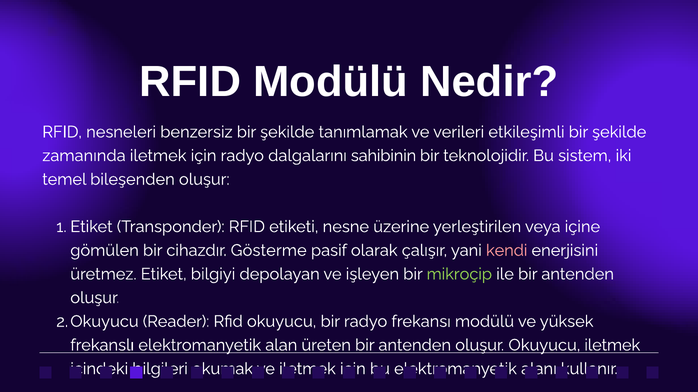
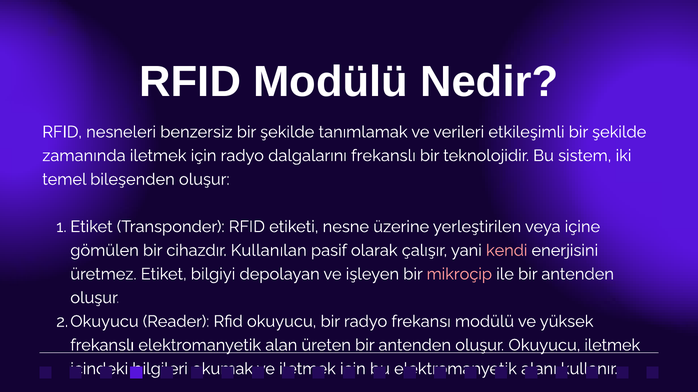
dalgalarını sahibinin: sahibinin -> frekanslı
Gösterme: Gösterme -> Kullanılan
mikroçip colour: light green -> pink
